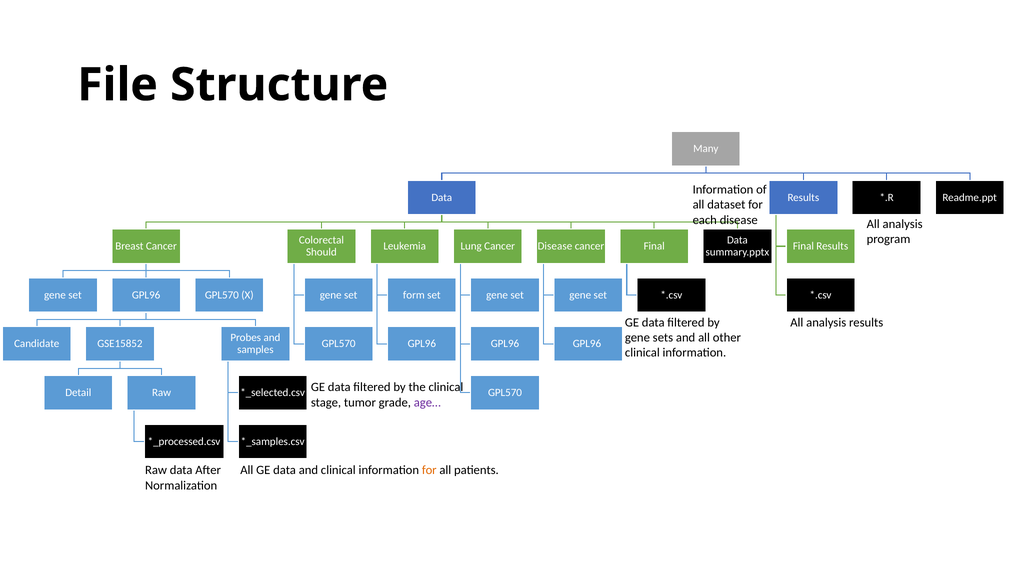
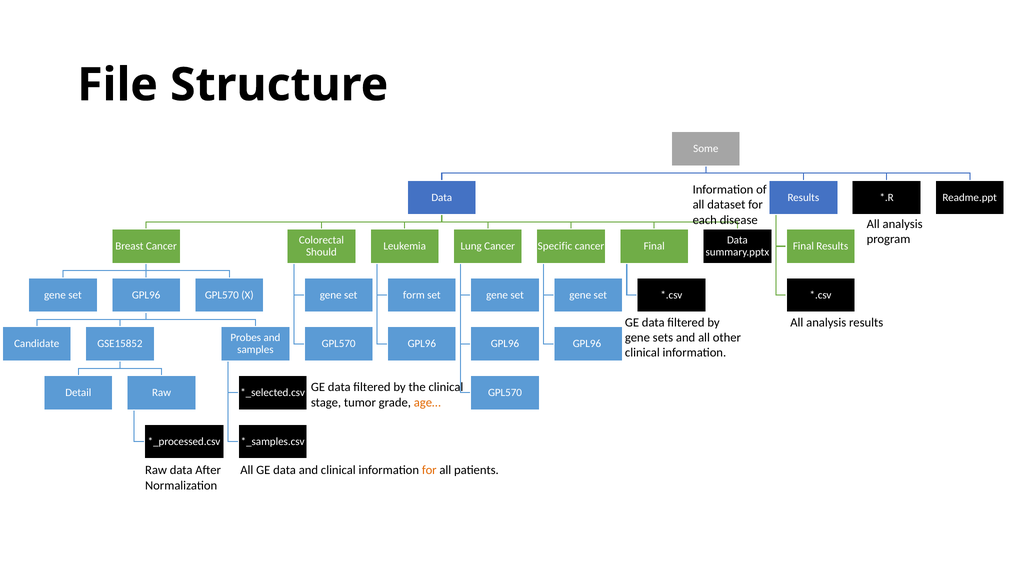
Many: Many -> Some
Disease at (555, 246): Disease -> Specific
age… colour: purple -> orange
